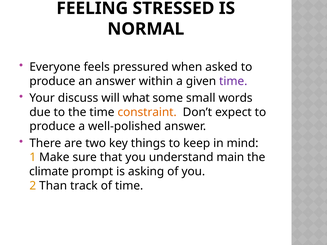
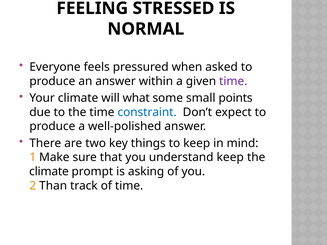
Your discuss: discuss -> climate
words: words -> points
constraint colour: orange -> blue
understand main: main -> keep
